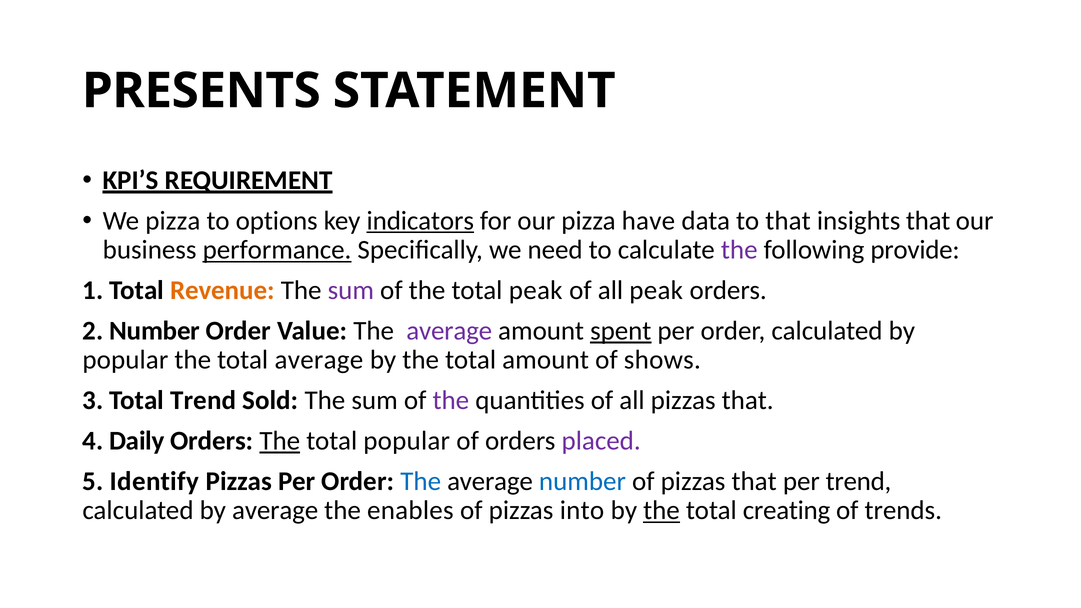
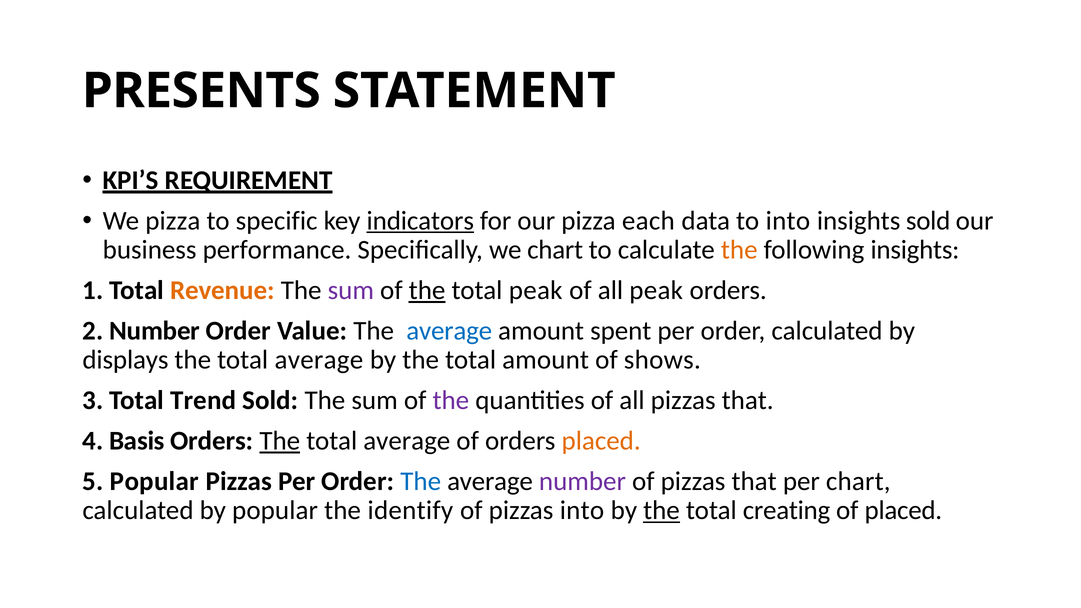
options: options -> specific
have: have -> each
to that: that -> into
insights that: that -> sold
performance underline: present -> none
we need: need -> chart
the at (739, 250) colour: purple -> orange
following provide: provide -> insights
the at (427, 290) underline: none -> present
average at (449, 331) colour: purple -> blue
spent underline: present -> none
popular at (125, 360): popular -> displays
Daily: Daily -> Basis
popular at (407, 441): popular -> average
placed at (601, 441) colour: purple -> orange
5 Identify: Identify -> Popular
number at (582, 481) colour: blue -> purple
per trend: trend -> chart
by average: average -> popular
enables: enables -> identify
of trends: trends -> placed
